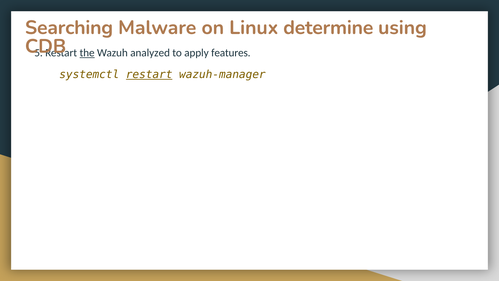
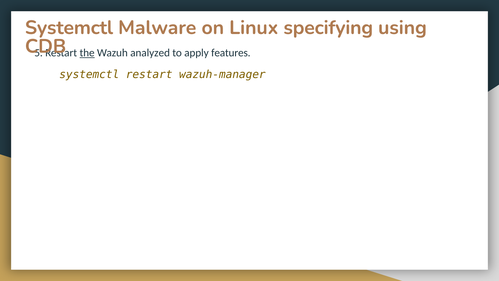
Searching at (69, 28): Searching -> Systemctl
determine: determine -> specifying
restart at (149, 74) underline: present -> none
